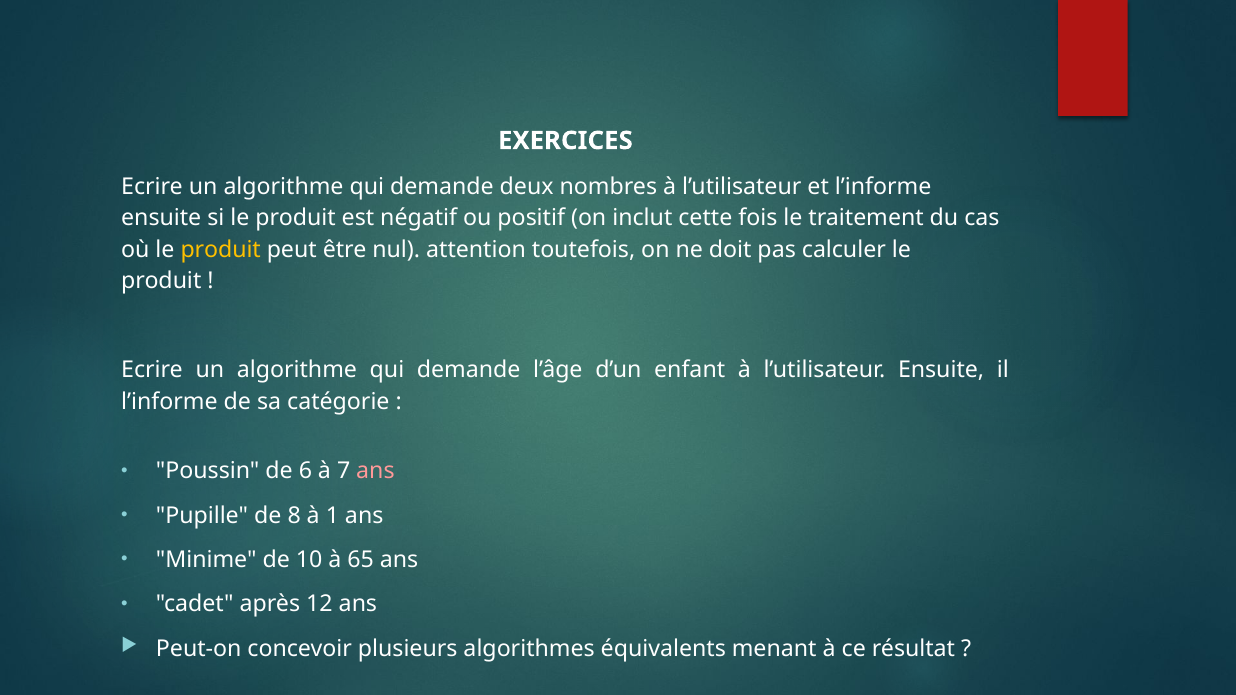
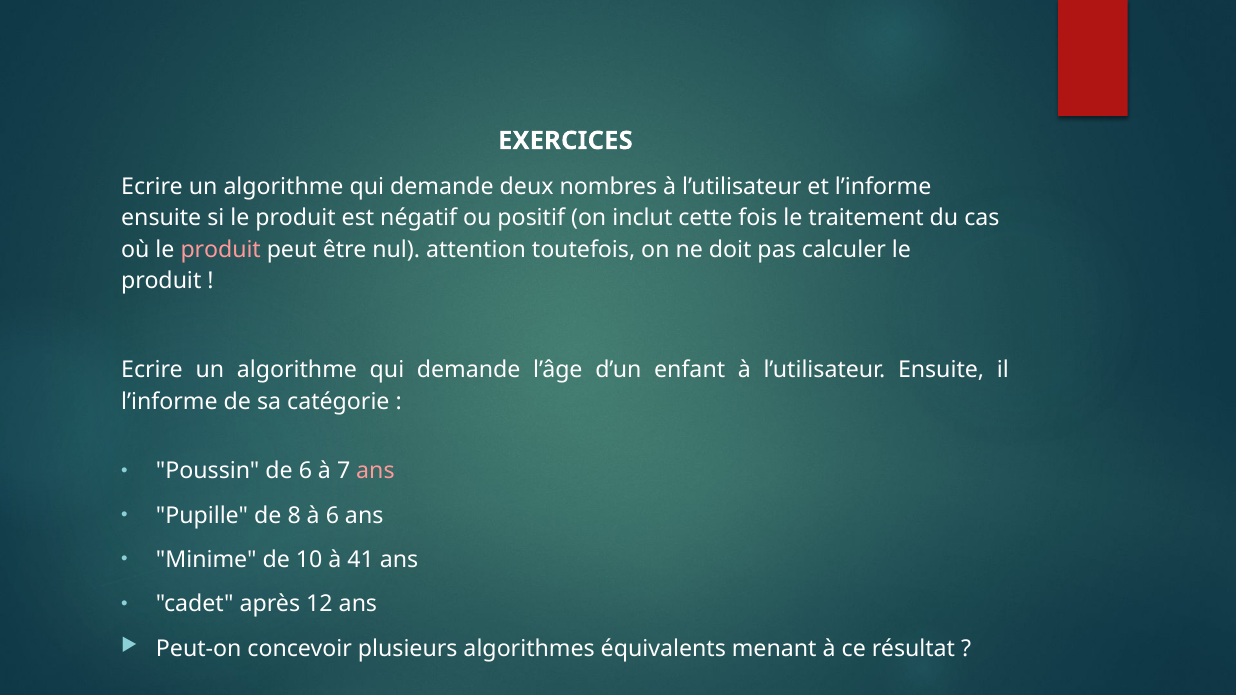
produit at (221, 250) colour: yellow -> pink
à 1: 1 -> 6
65: 65 -> 41
